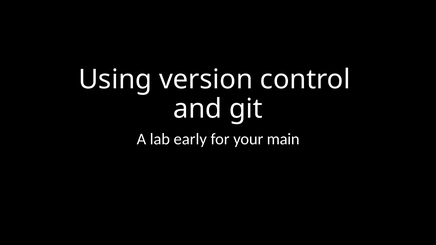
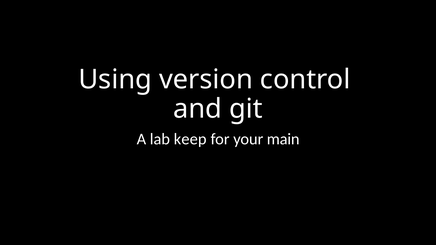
early: early -> keep
